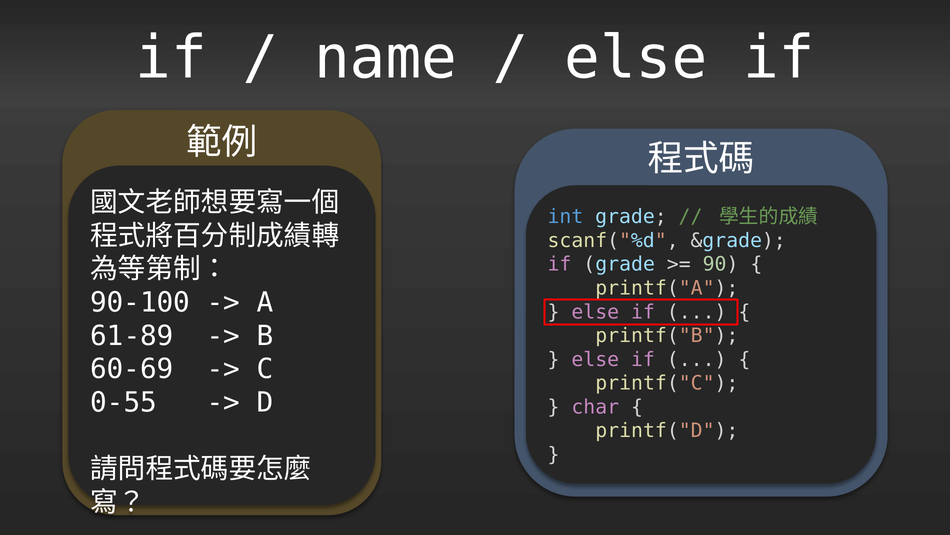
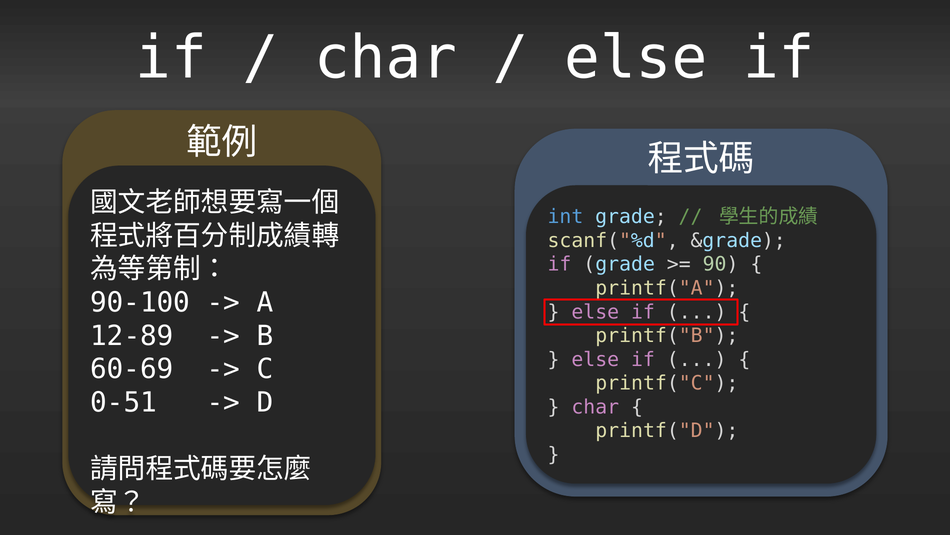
name at (386, 58): name -> char
61-89: 61-89 -> 12-89
0-55: 0-55 -> 0-51
